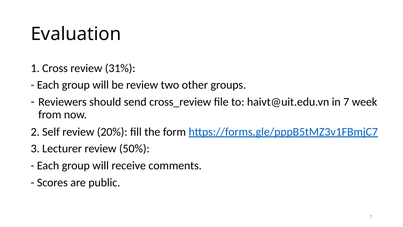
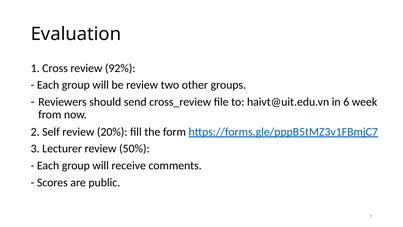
31%: 31% -> 92%
in 7: 7 -> 6
